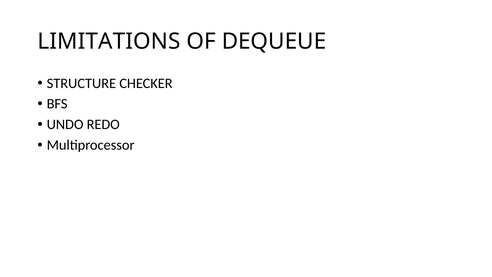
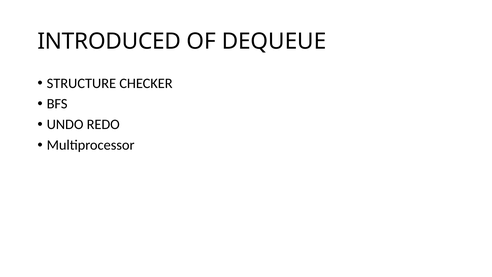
LIMITATIONS: LIMITATIONS -> INTRODUCED
